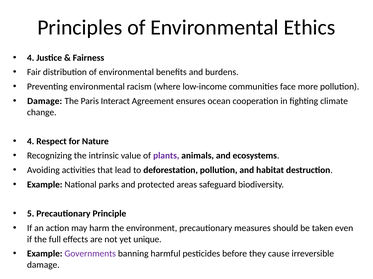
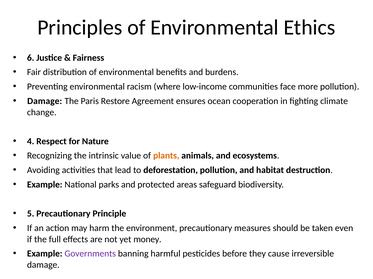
4 at (31, 58): 4 -> 6
Interact: Interact -> Restore
plants colour: purple -> orange
unique: unique -> money
